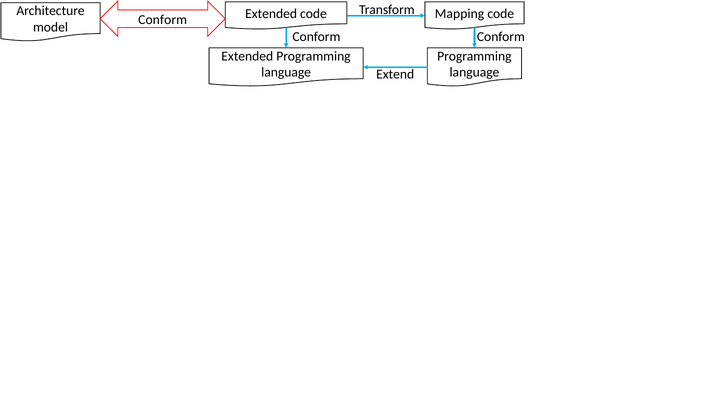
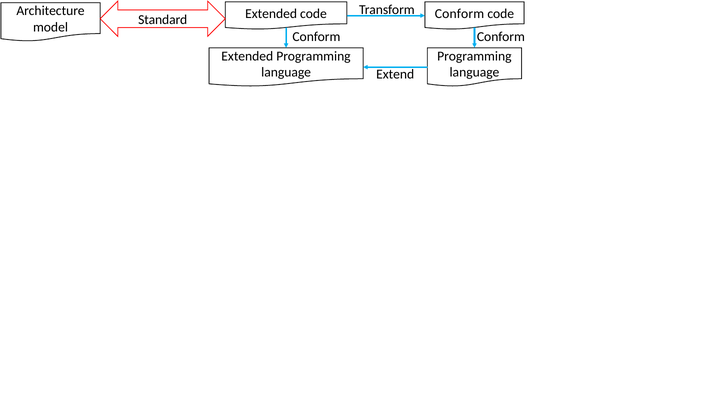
Extended code Mapping: Mapping -> Conform
Conform at (163, 20): Conform -> Standard
